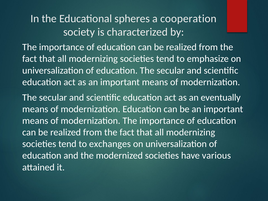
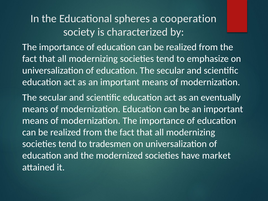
exchanges: exchanges -> tradesmen
various: various -> market
